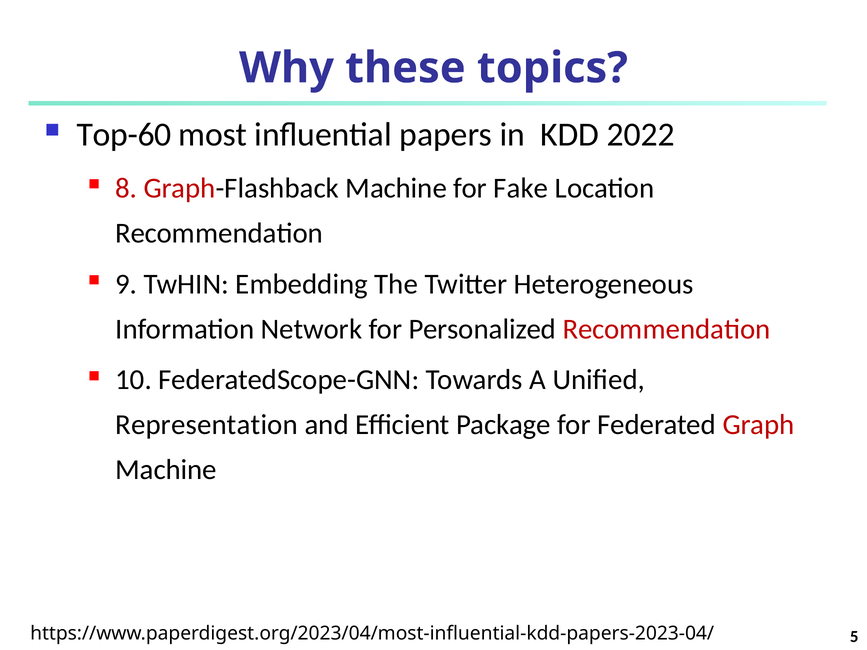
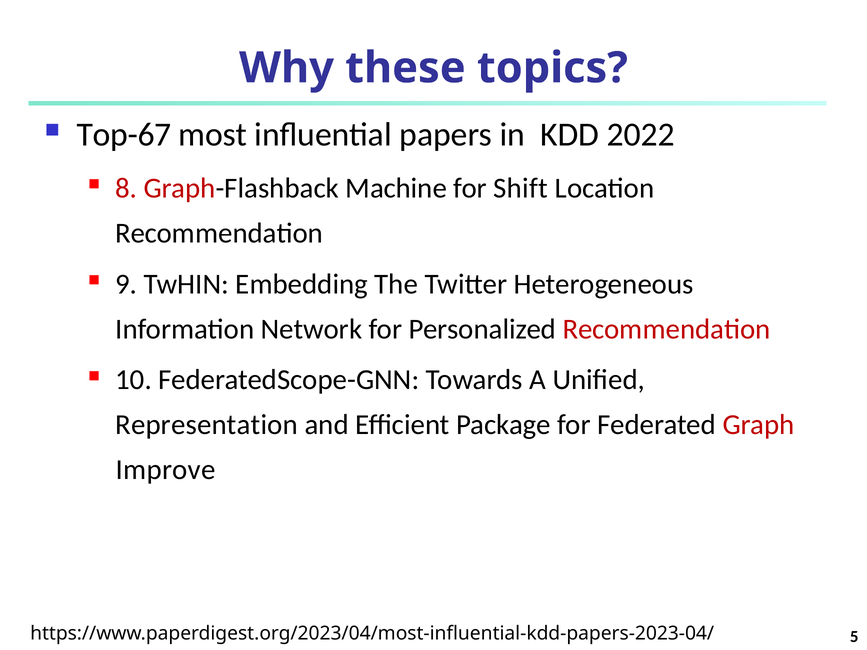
Top-60: Top-60 -> Top-67
Fake: Fake -> Shift
Machine at (166, 470): Machine -> Improve
